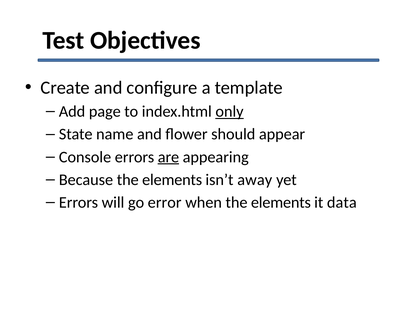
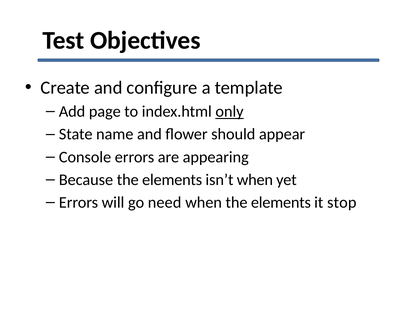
are underline: present -> none
isn’t away: away -> when
error: error -> need
data: data -> stop
